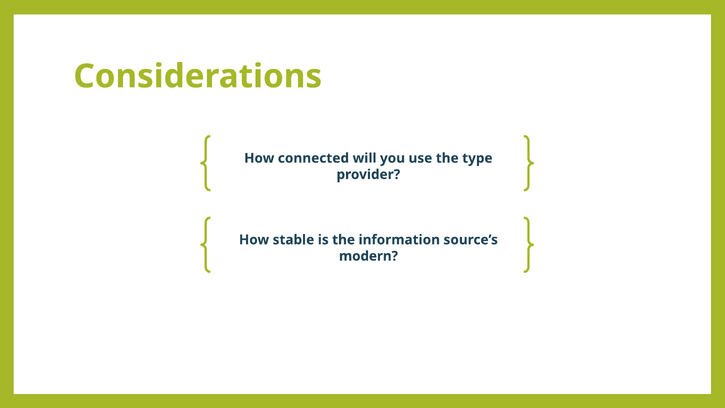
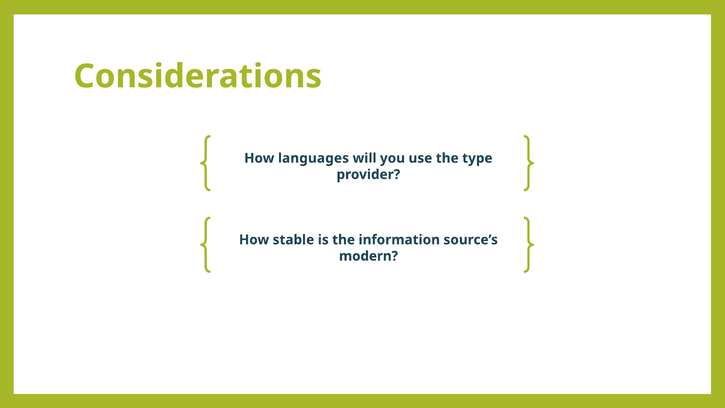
connected: connected -> languages
